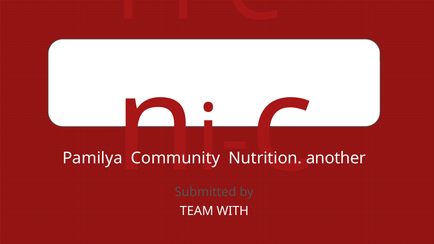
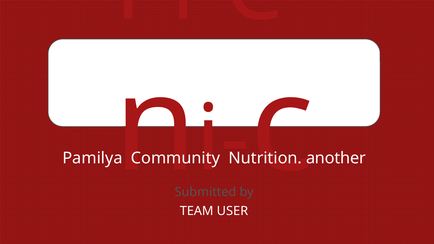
WITH: WITH -> USER
